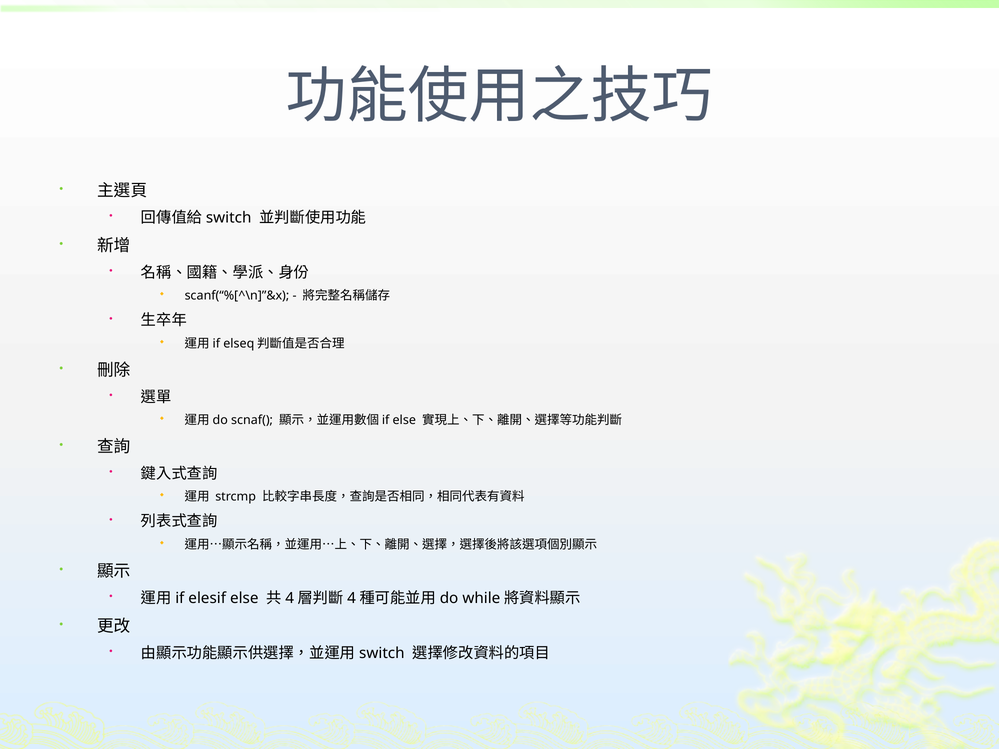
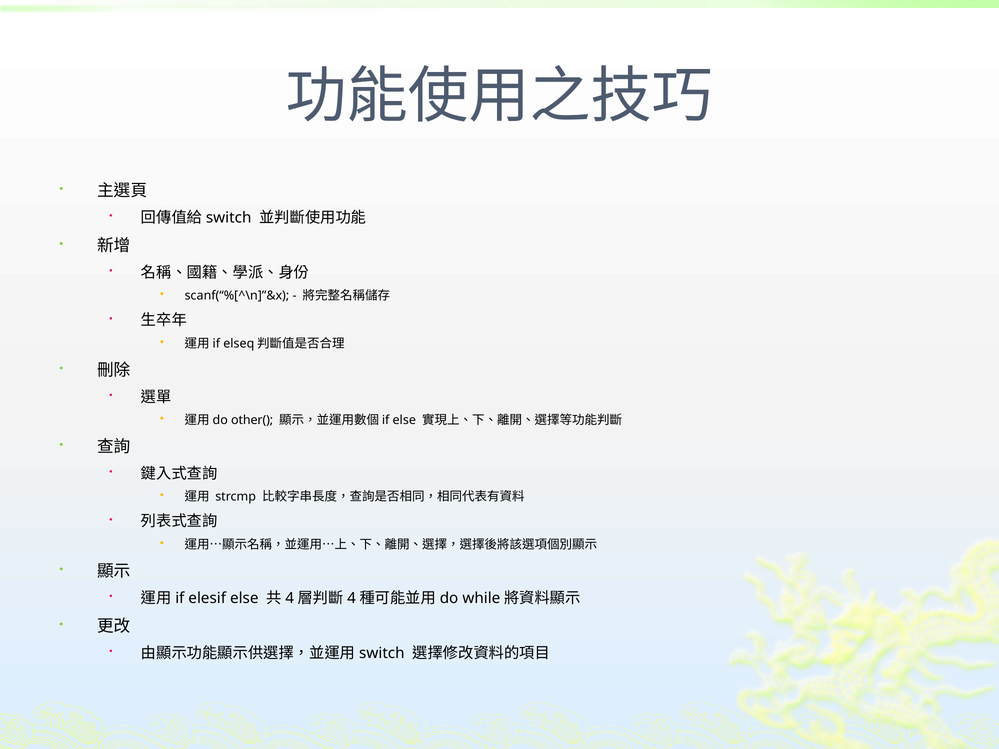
scnaf(: scnaf( -> other(
